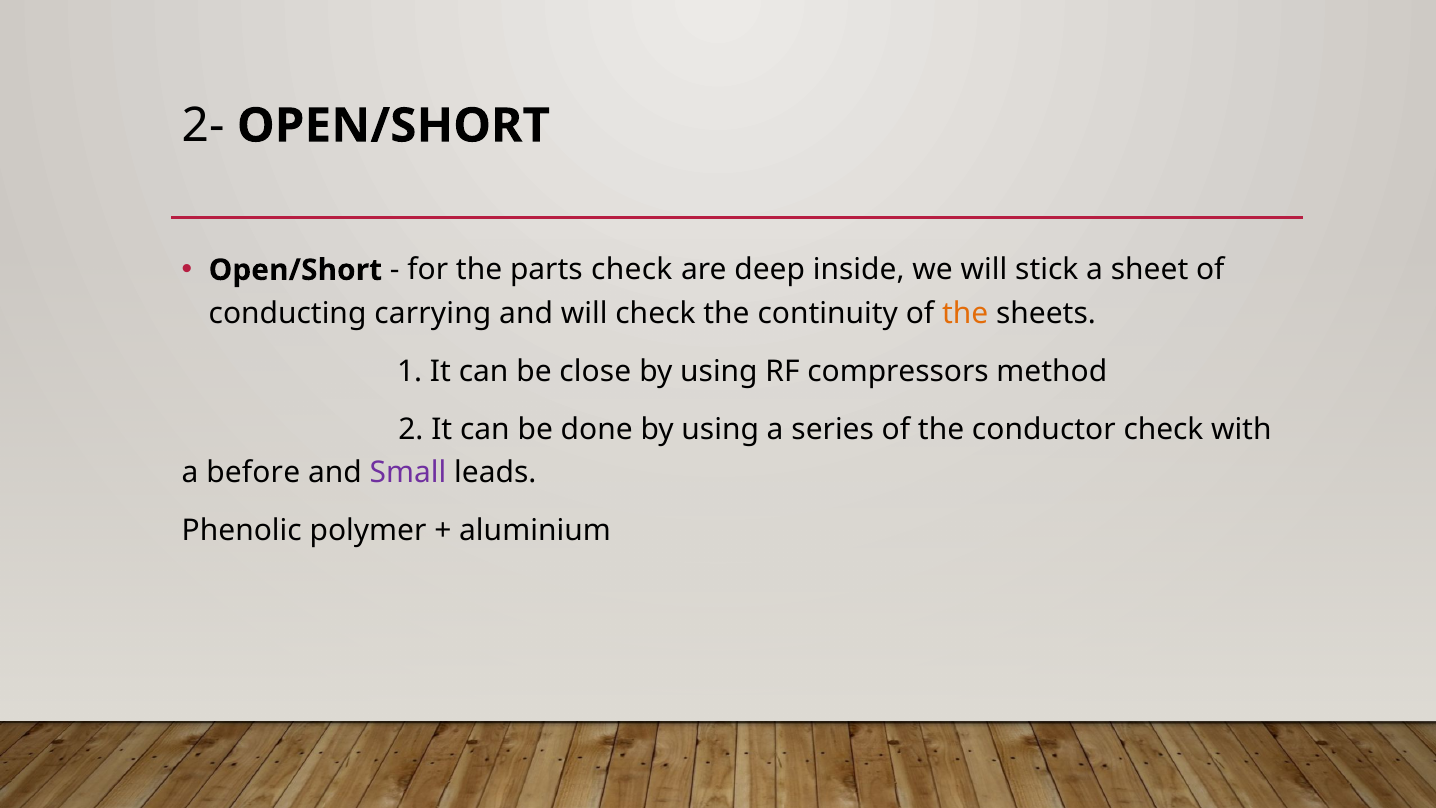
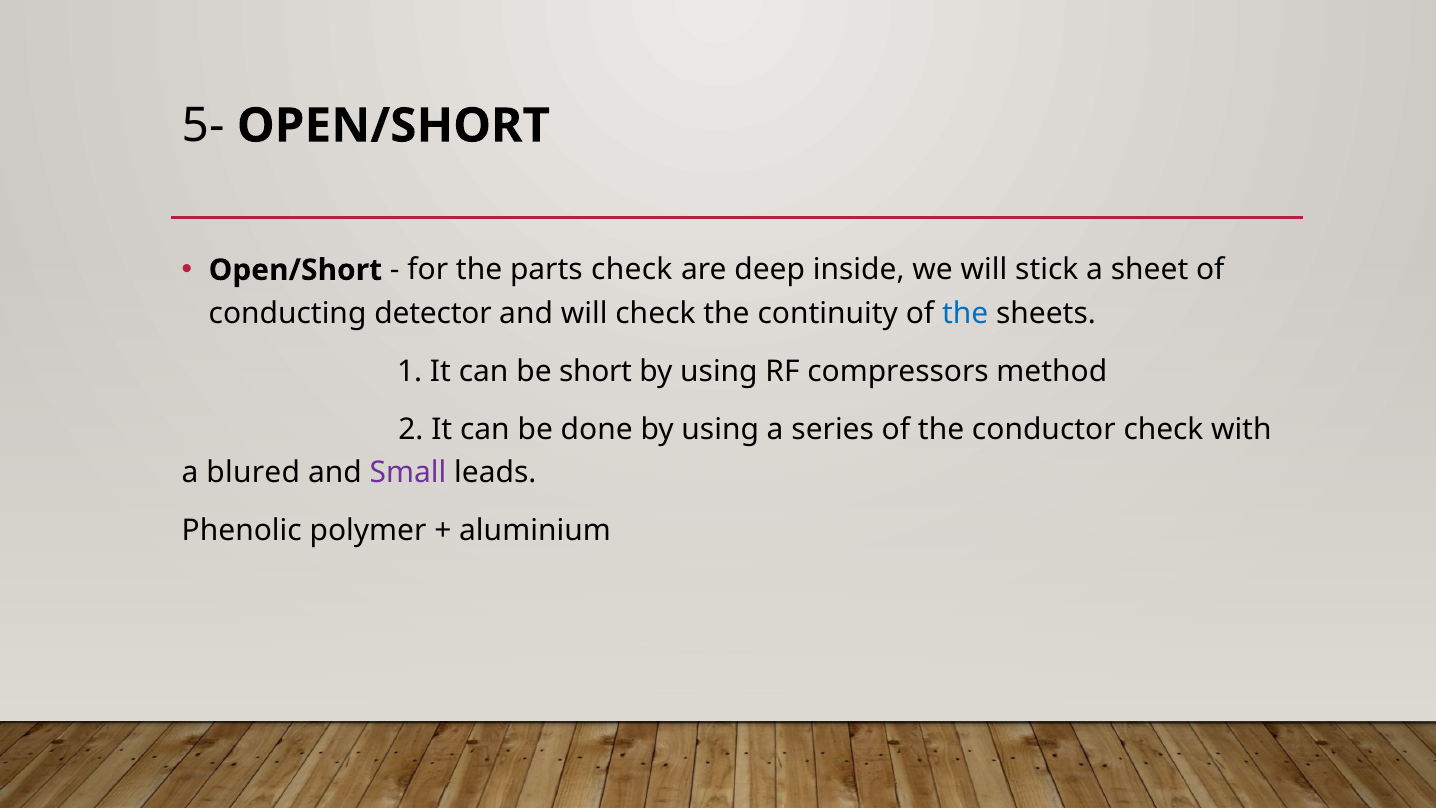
2-: 2- -> 5-
carrying: carrying -> detector
the at (965, 313) colour: orange -> blue
close: close -> short
before: before -> blured
